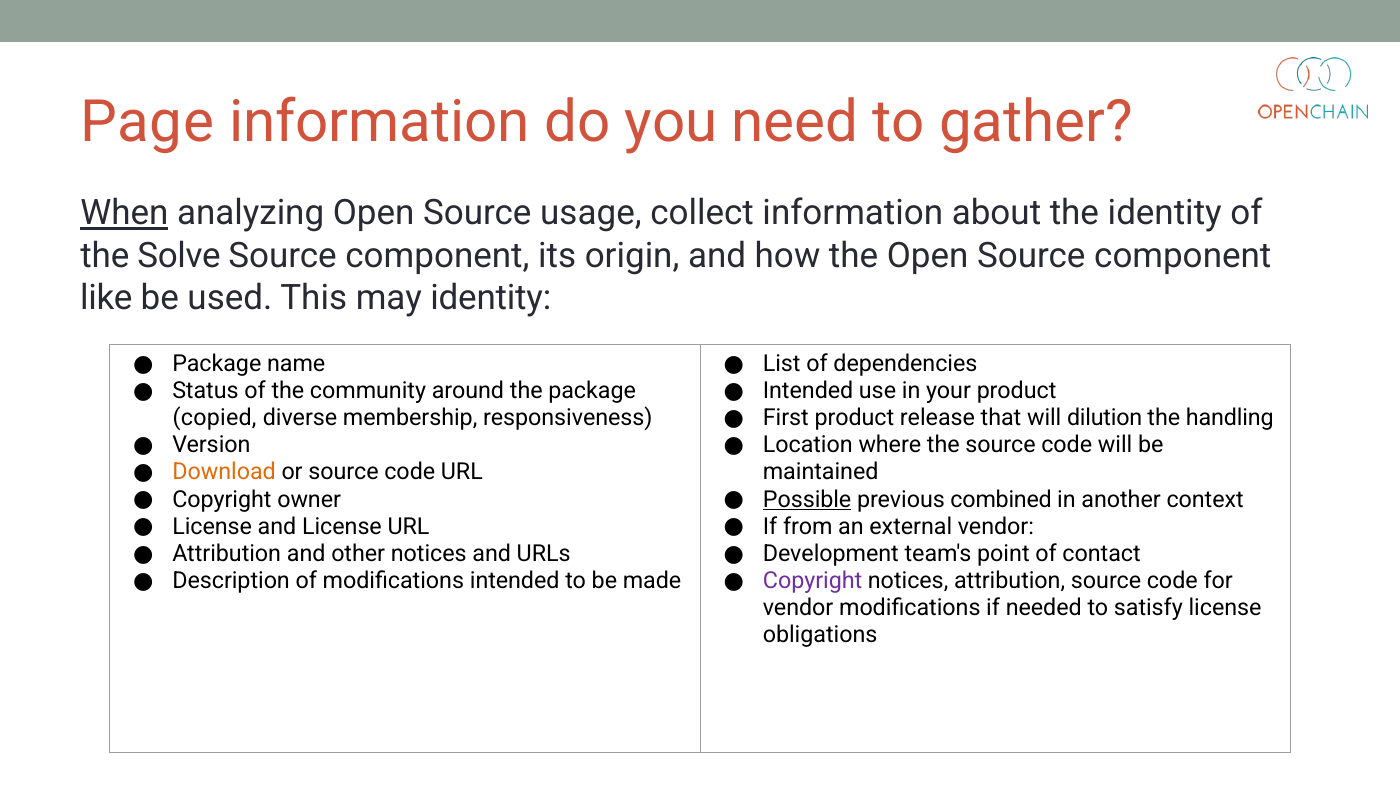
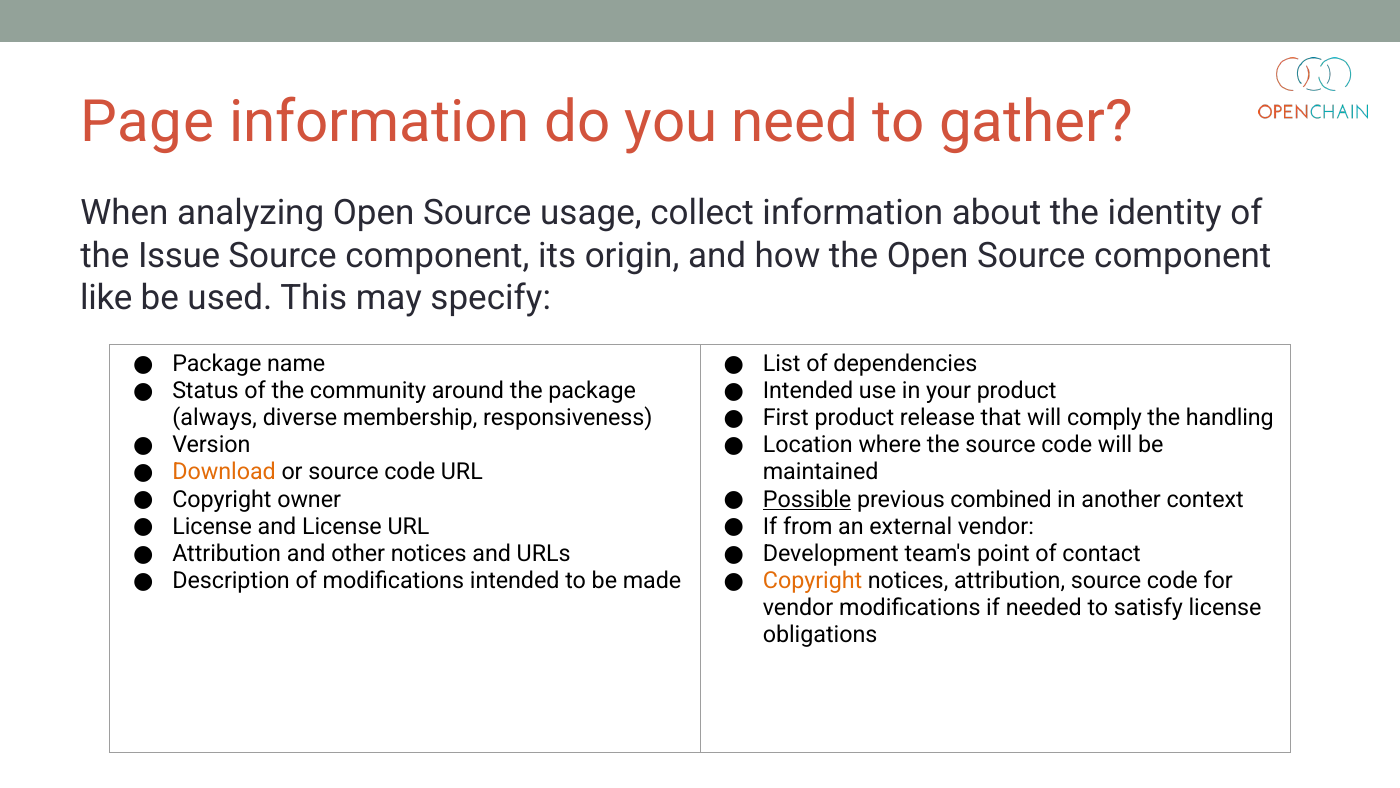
When underline: present -> none
Solve: Solve -> Issue
may identity: identity -> specify
dilution: dilution -> comply
copied: copied -> always
Copyright at (813, 580) colour: purple -> orange
